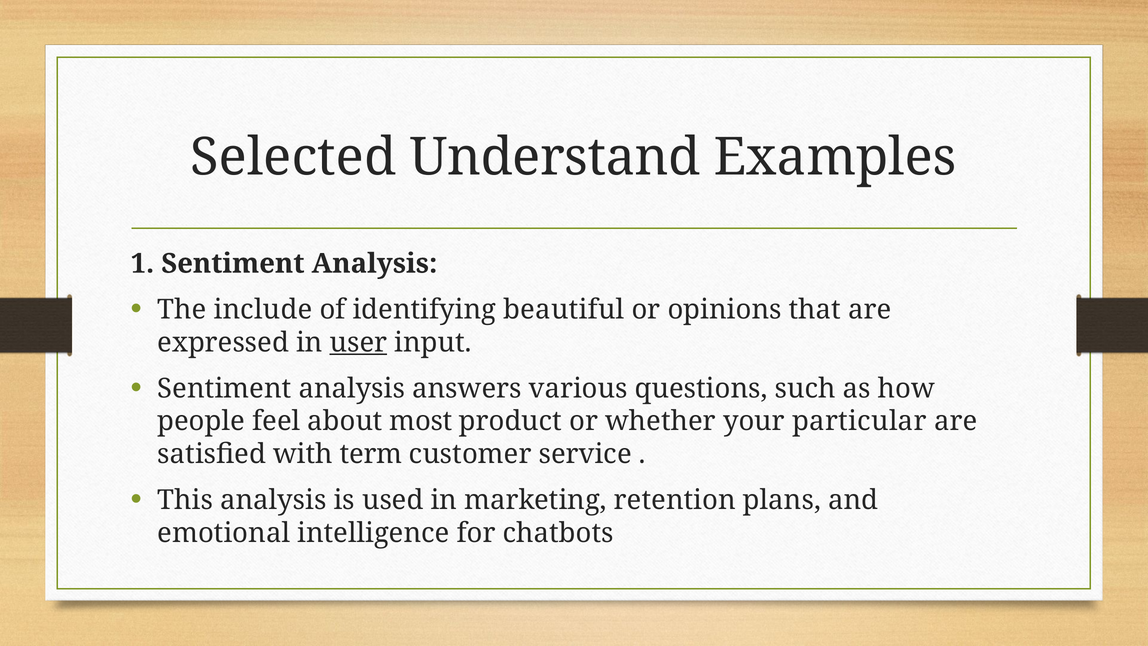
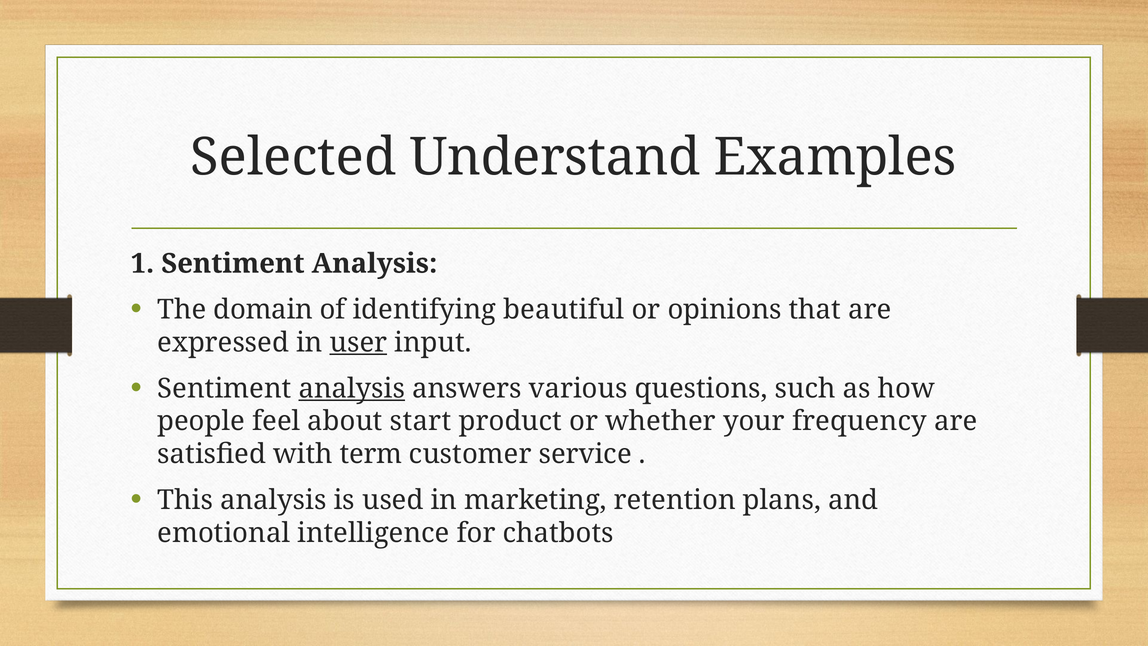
include: include -> domain
analysis at (352, 388) underline: none -> present
most: most -> start
particular: particular -> frequency
